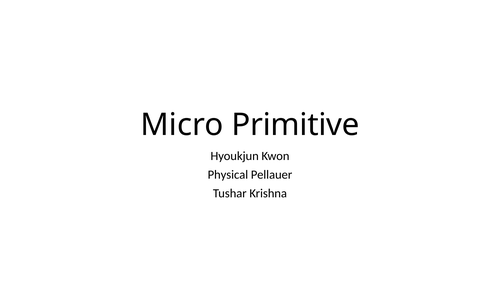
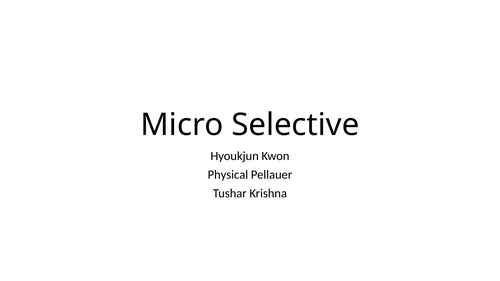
Primitive: Primitive -> Selective
